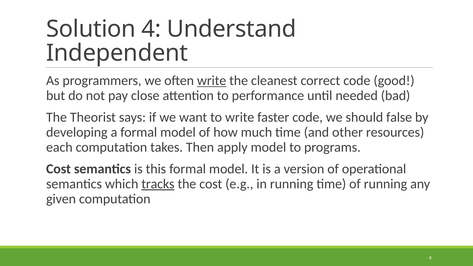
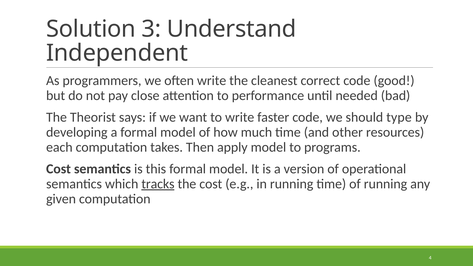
Solution 4: 4 -> 3
write at (212, 81) underline: present -> none
false: false -> type
